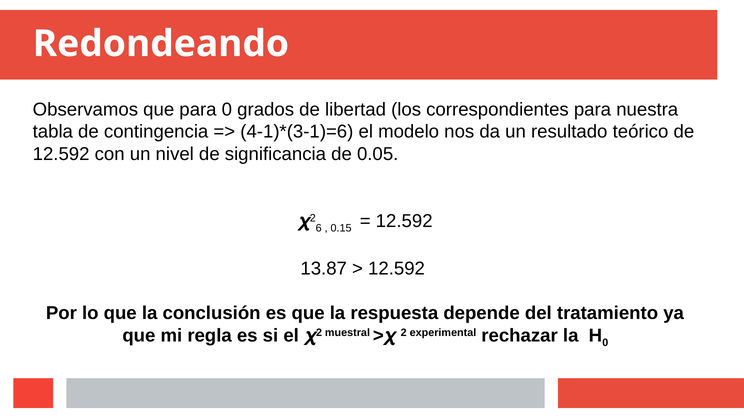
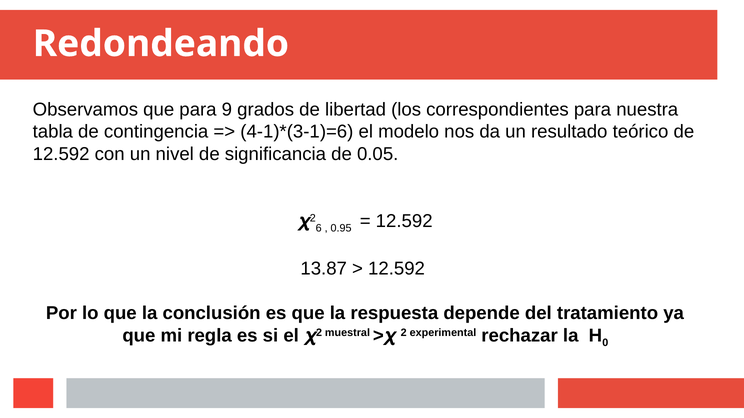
para 0: 0 -> 9
0.15: 0.15 -> 0.95
